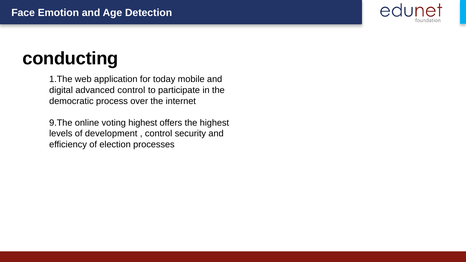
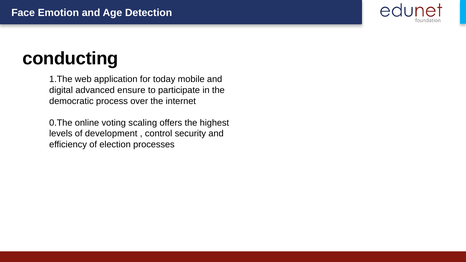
advanced control: control -> ensure
9.The: 9.The -> 0.The
voting highest: highest -> scaling
